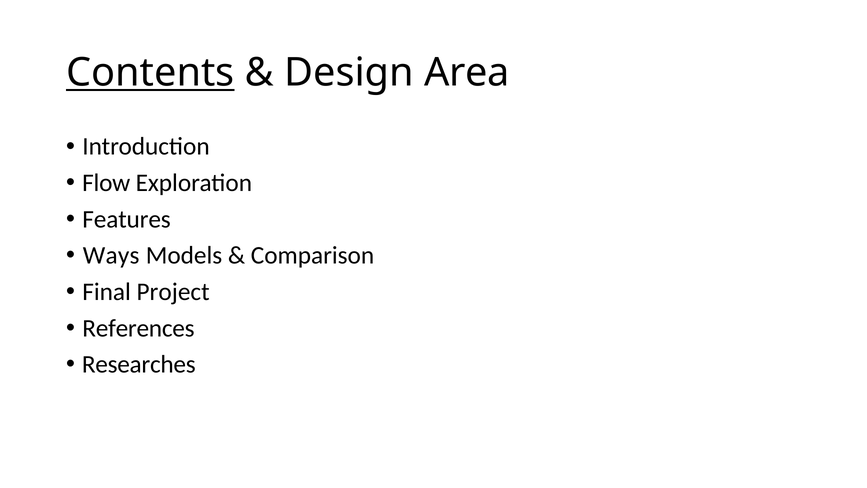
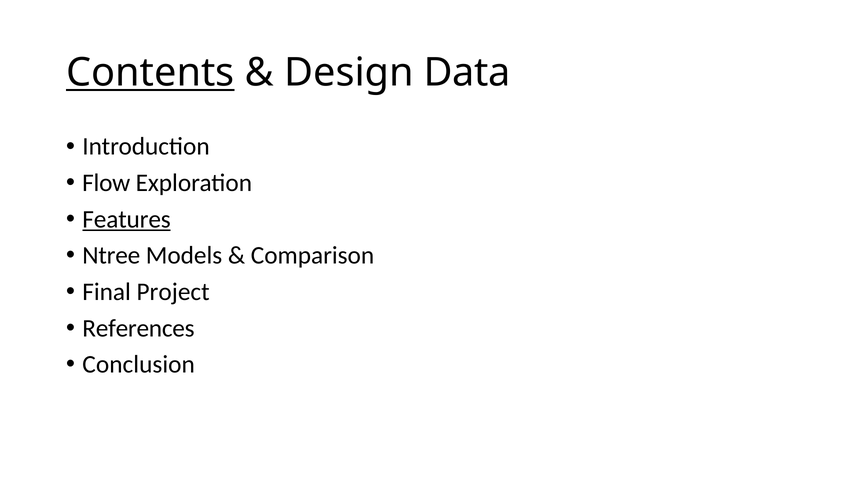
Area: Area -> Data
Features underline: none -> present
Ways: Ways -> Ntree
Researches: Researches -> Conclusion
